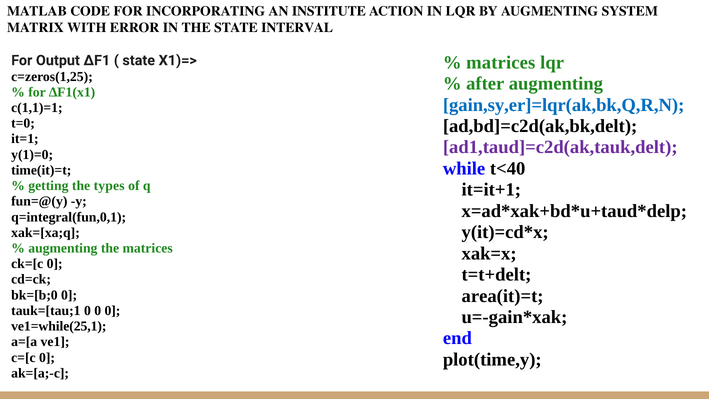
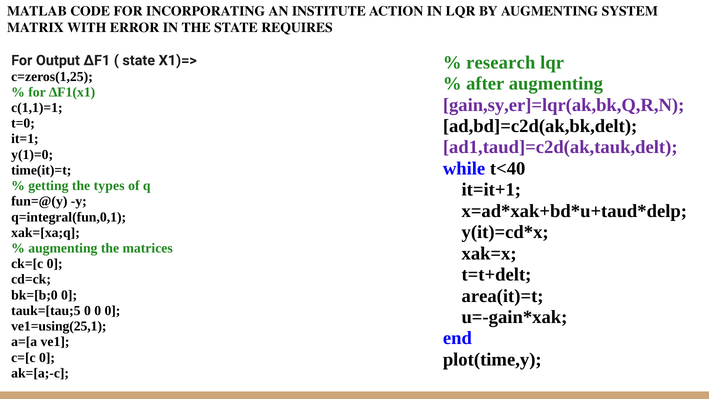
INTERVAL: INTERVAL -> REQUIRES
matrices at (501, 62): matrices -> research
gain,sy,er]=lqr(ak,bk,Q,R,N colour: blue -> purple
tauk=[tau;1: tauk=[tau;1 -> tauk=[tau;5
ve1=while(25,1: ve1=while(25,1 -> ve1=using(25,1
